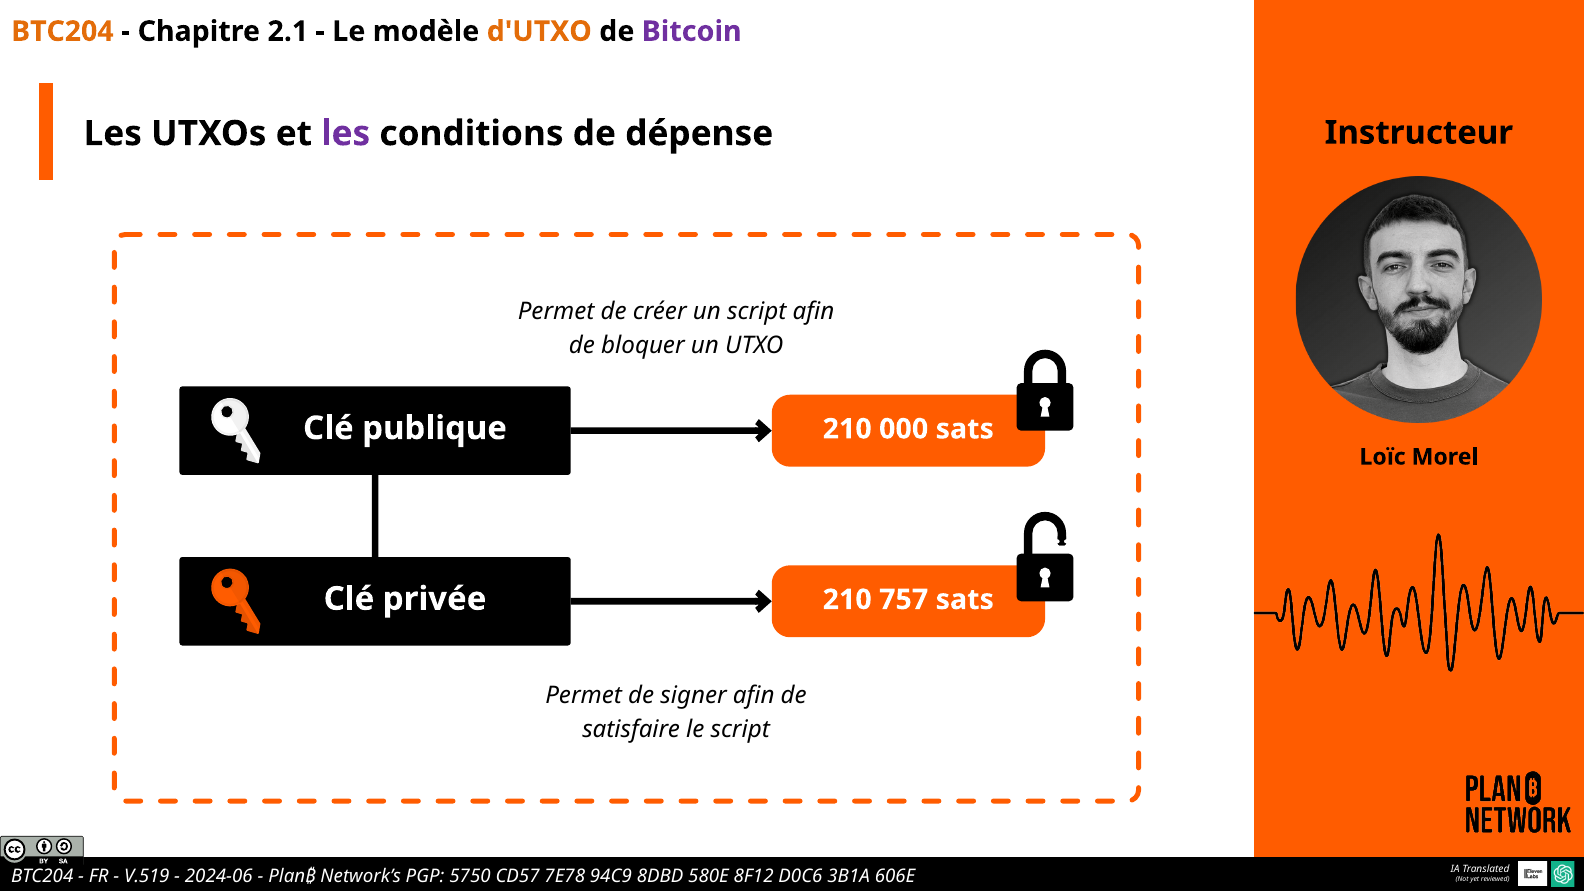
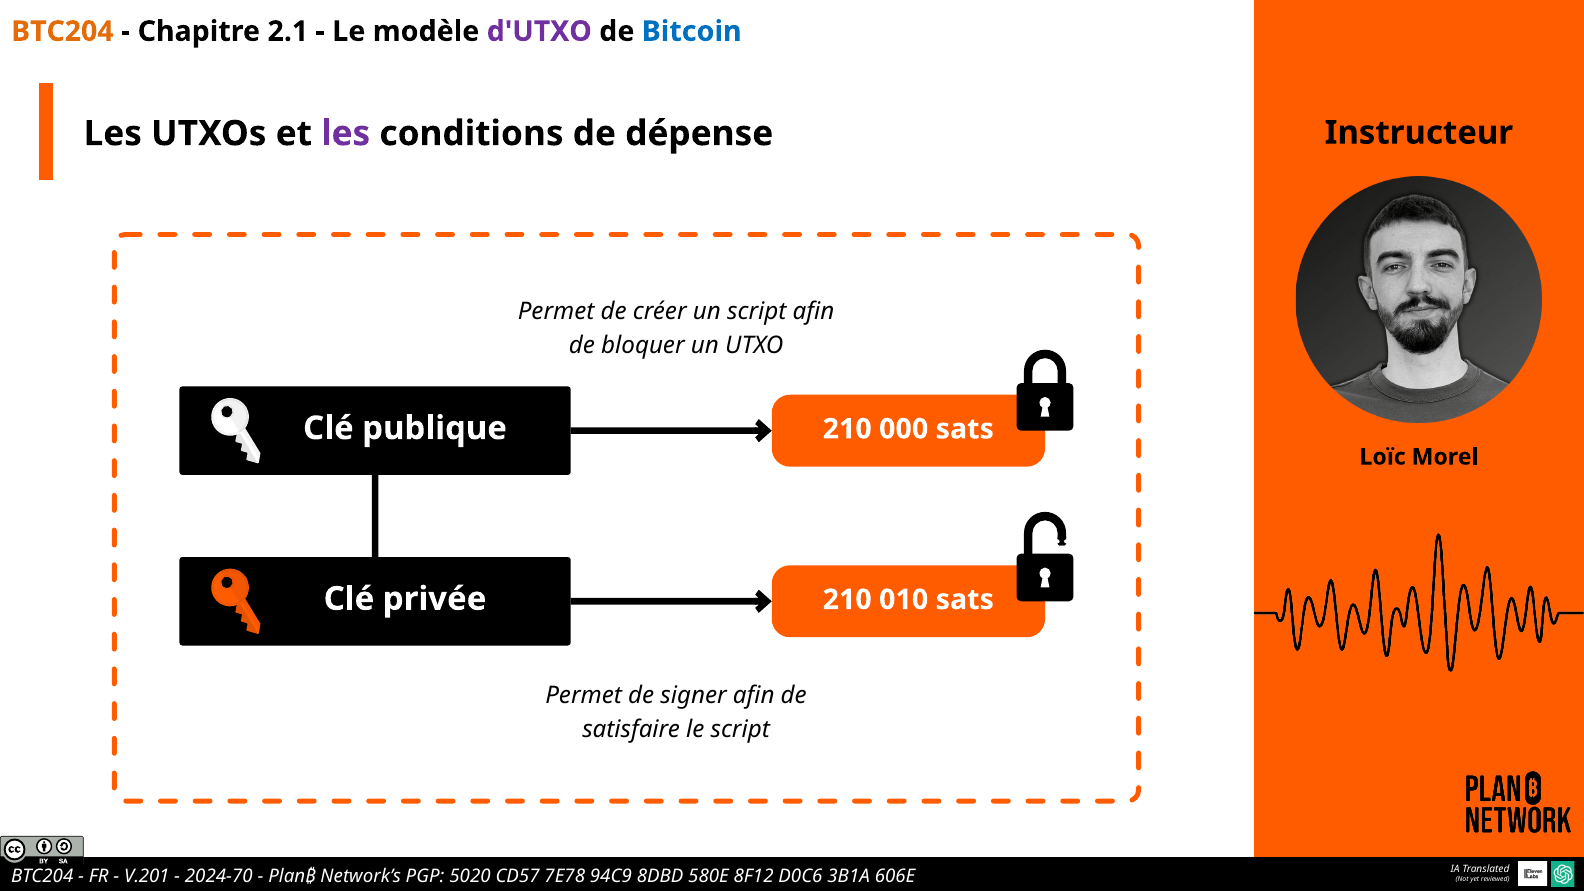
d'UTXO colour: orange -> purple
Bitcoin colour: purple -> blue
757: 757 -> 010
V.519: V.519 -> V.201
2024-06: 2024-06 -> 2024-70
5750: 5750 -> 5020
